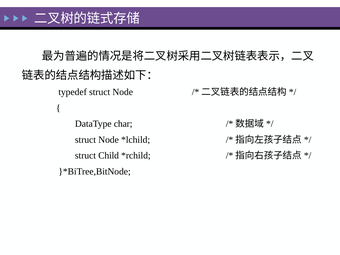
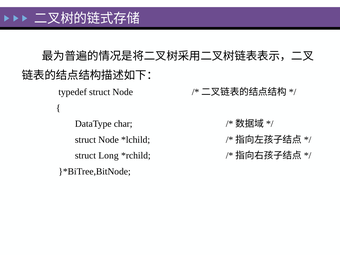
Child: Child -> Long
